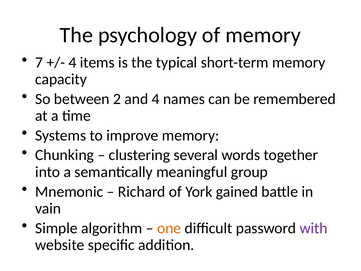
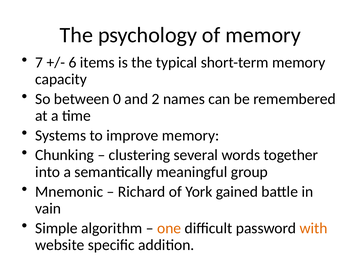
4 at (72, 62): 4 -> 6
2: 2 -> 0
and 4: 4 -> 2
with colour: purple -> orange
